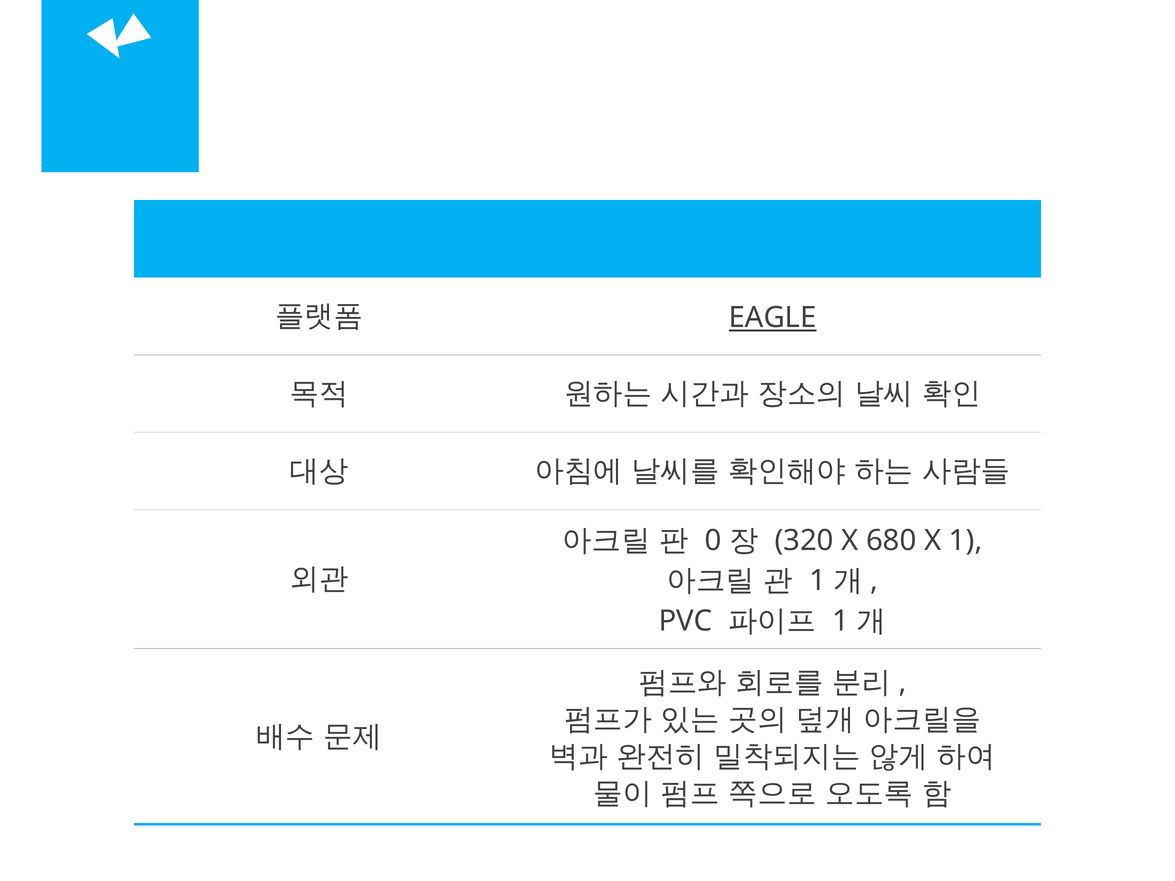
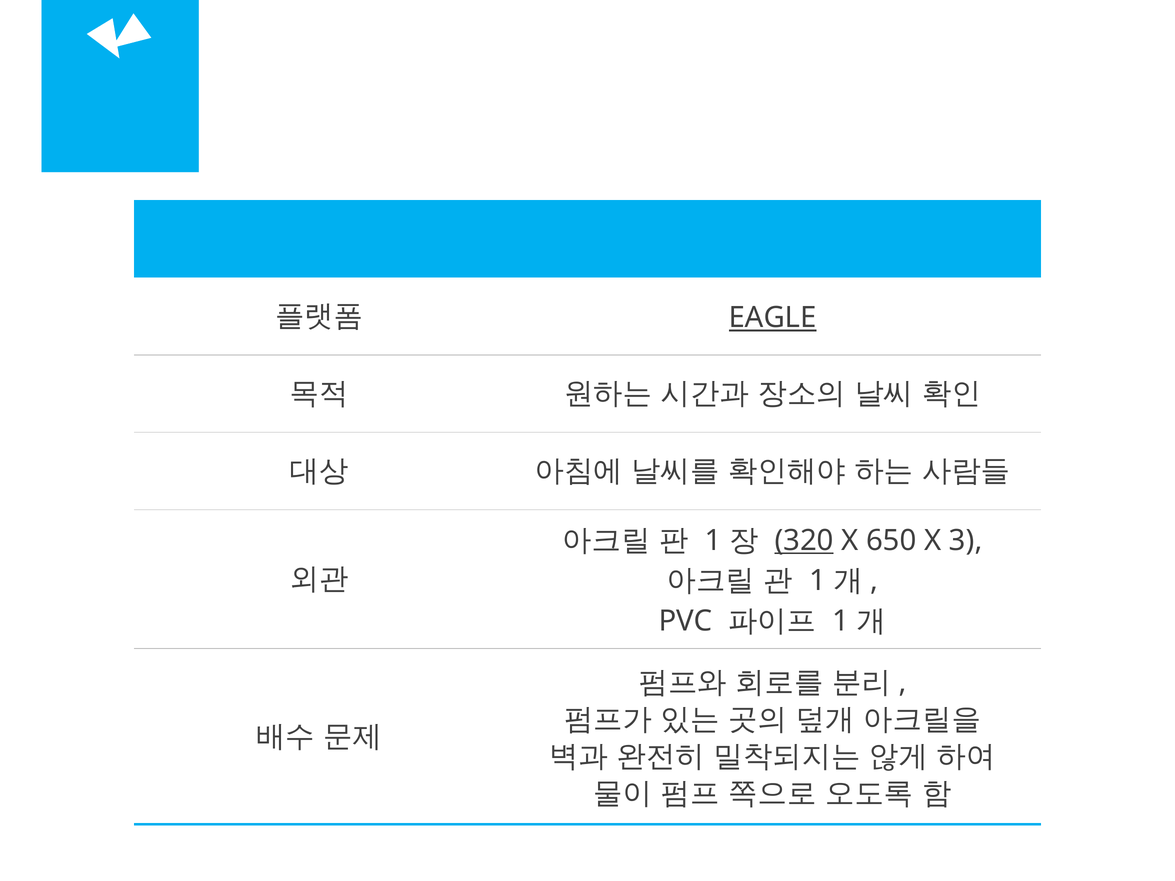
0 at (713, 541): 0 -> 1
320 underline: none -> present
680: 680 -> 650
X 1: 1 -> 3
